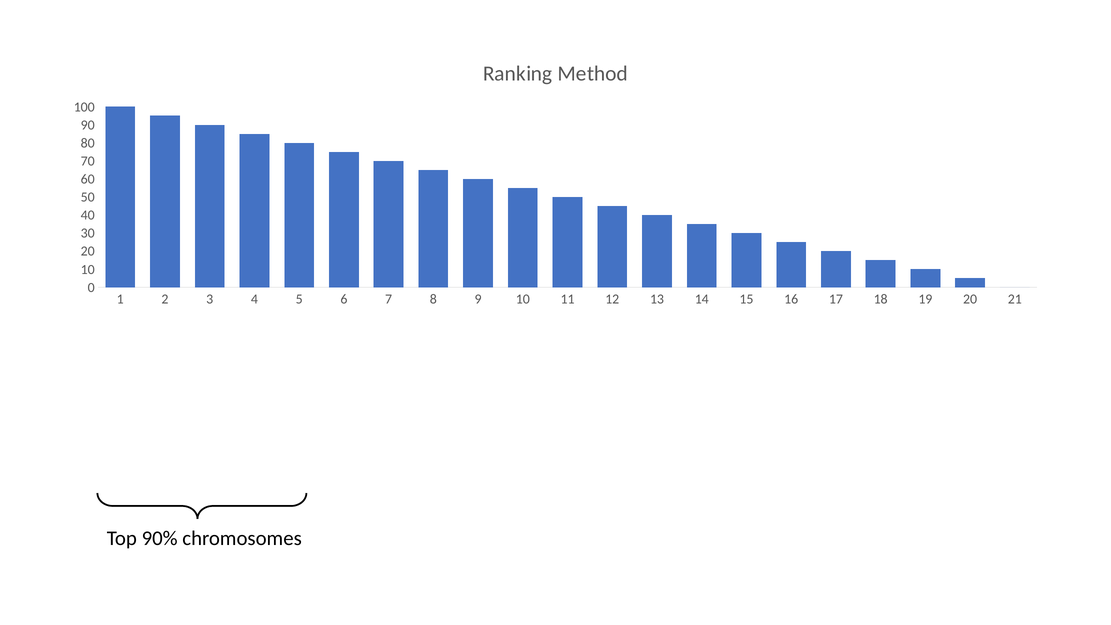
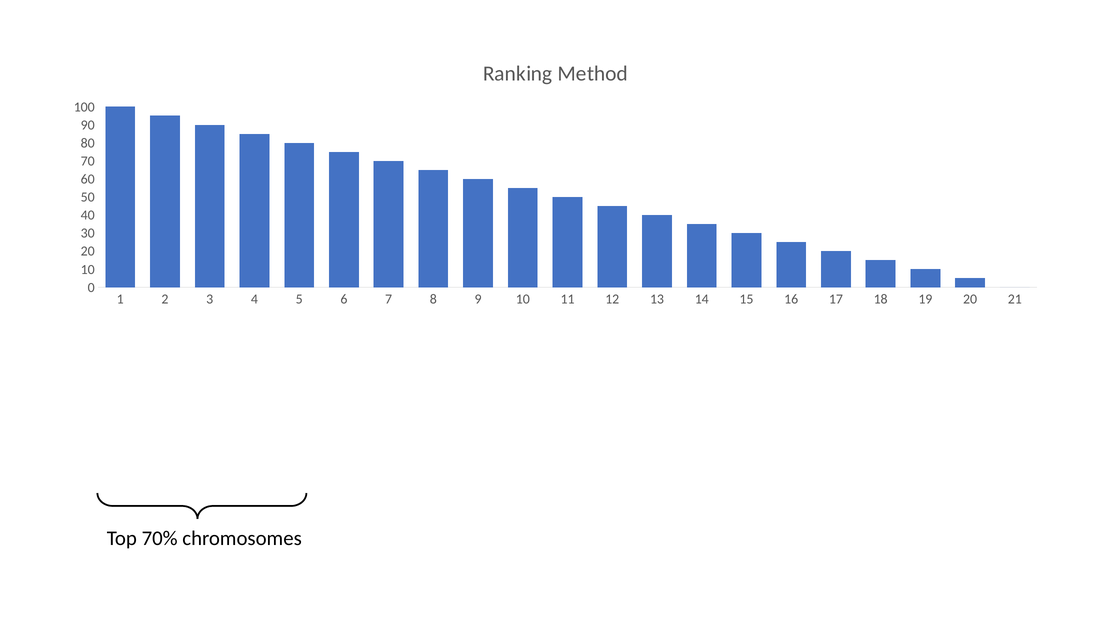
90%: 90% -> 70%
